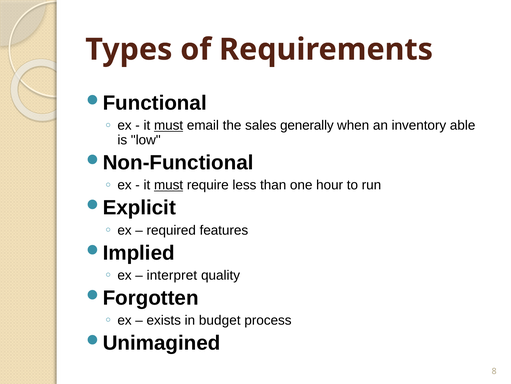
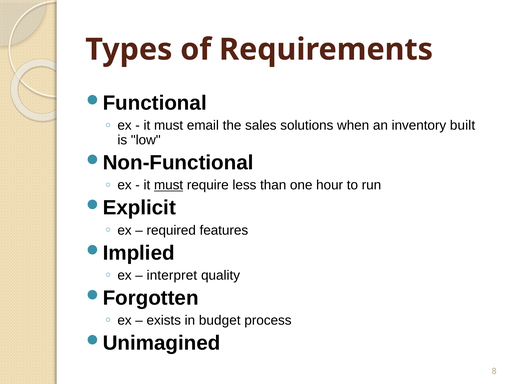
must at (169, 125) underline: present -> none
generally: generally -> solutions
able: able -> built
